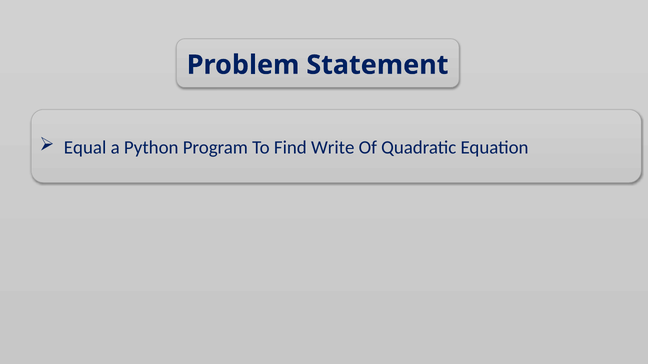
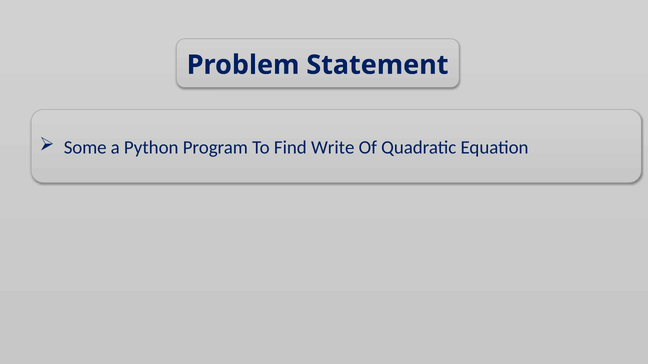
Equal: Equal -> Some
